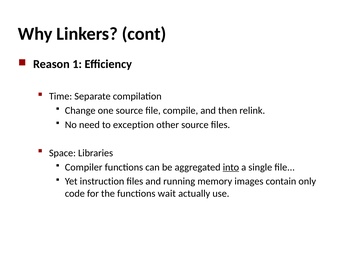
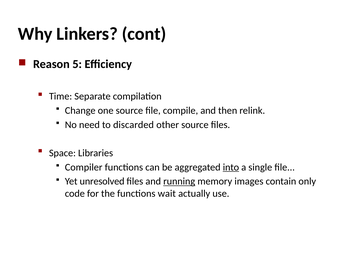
1: 1 -> 5
exception: exception -> discarded
instruction: instruction -> unresolved
running underline: none -> present
